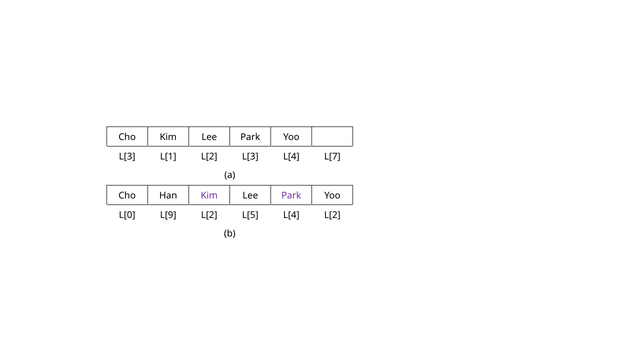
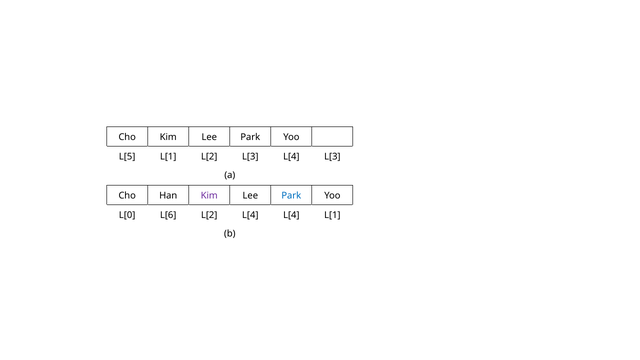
L[3 at (127, 157): L[3 -> L[5
L[4 L[7: L[7 -> L[3
Park at (291, 195) colour: purple -> blue
L[9: L[9 -> L[6
L[2 L[5: L[5 -> L[4
L[4 L[2: L[2 -> L[1
